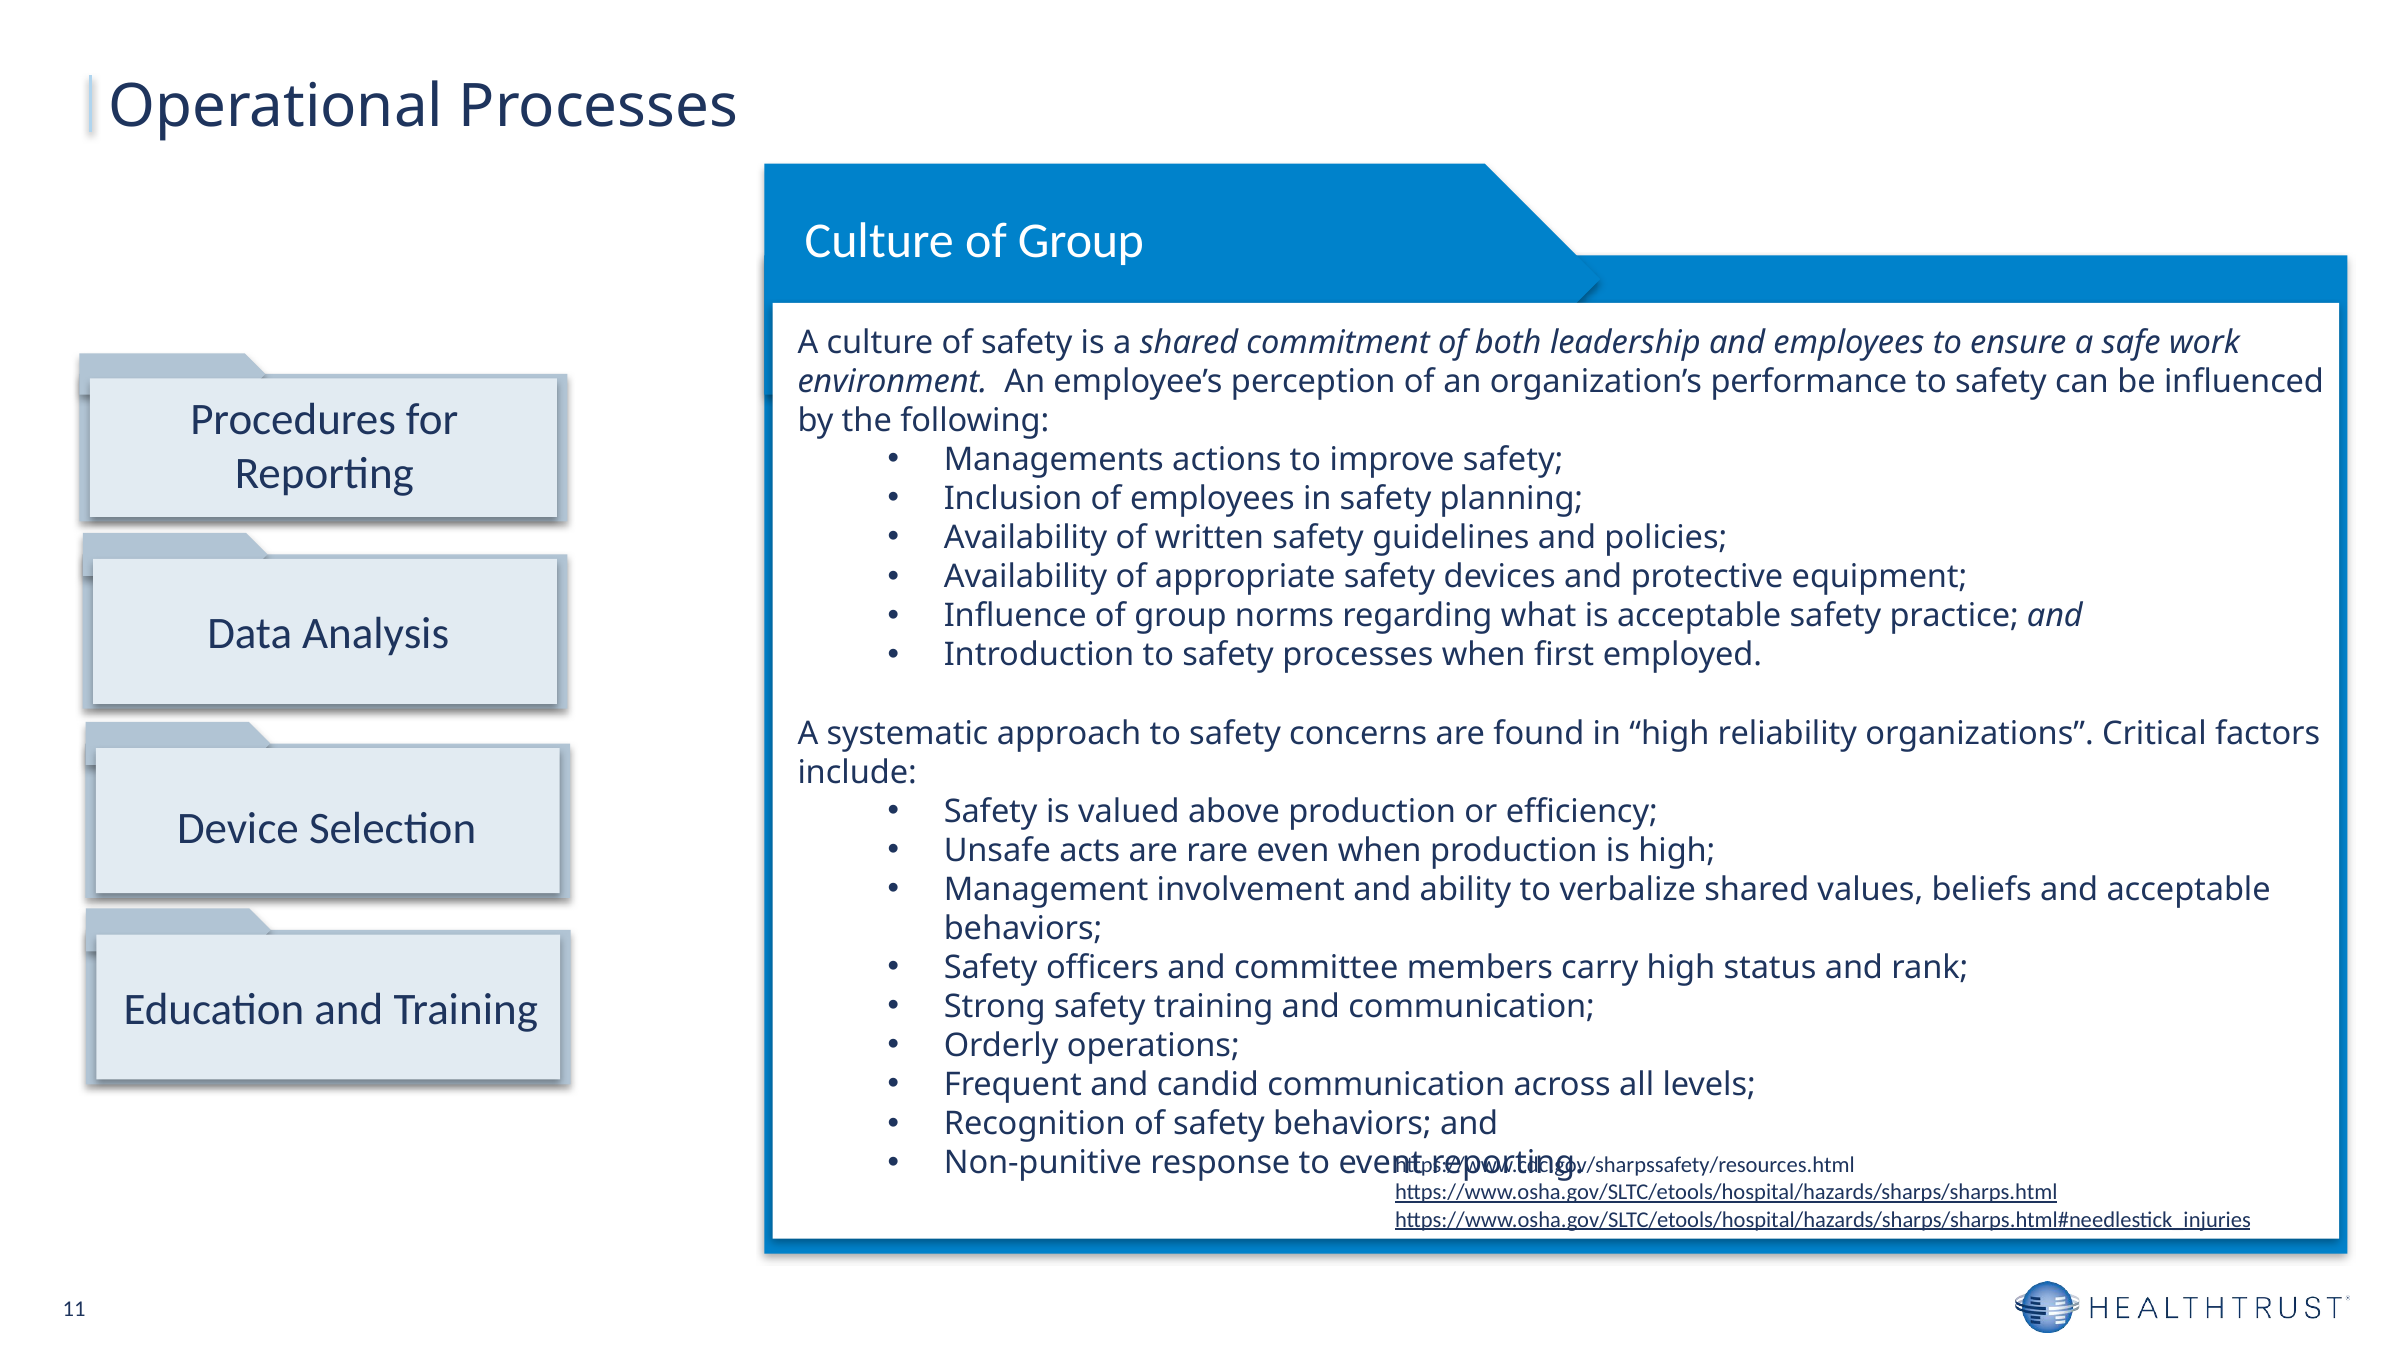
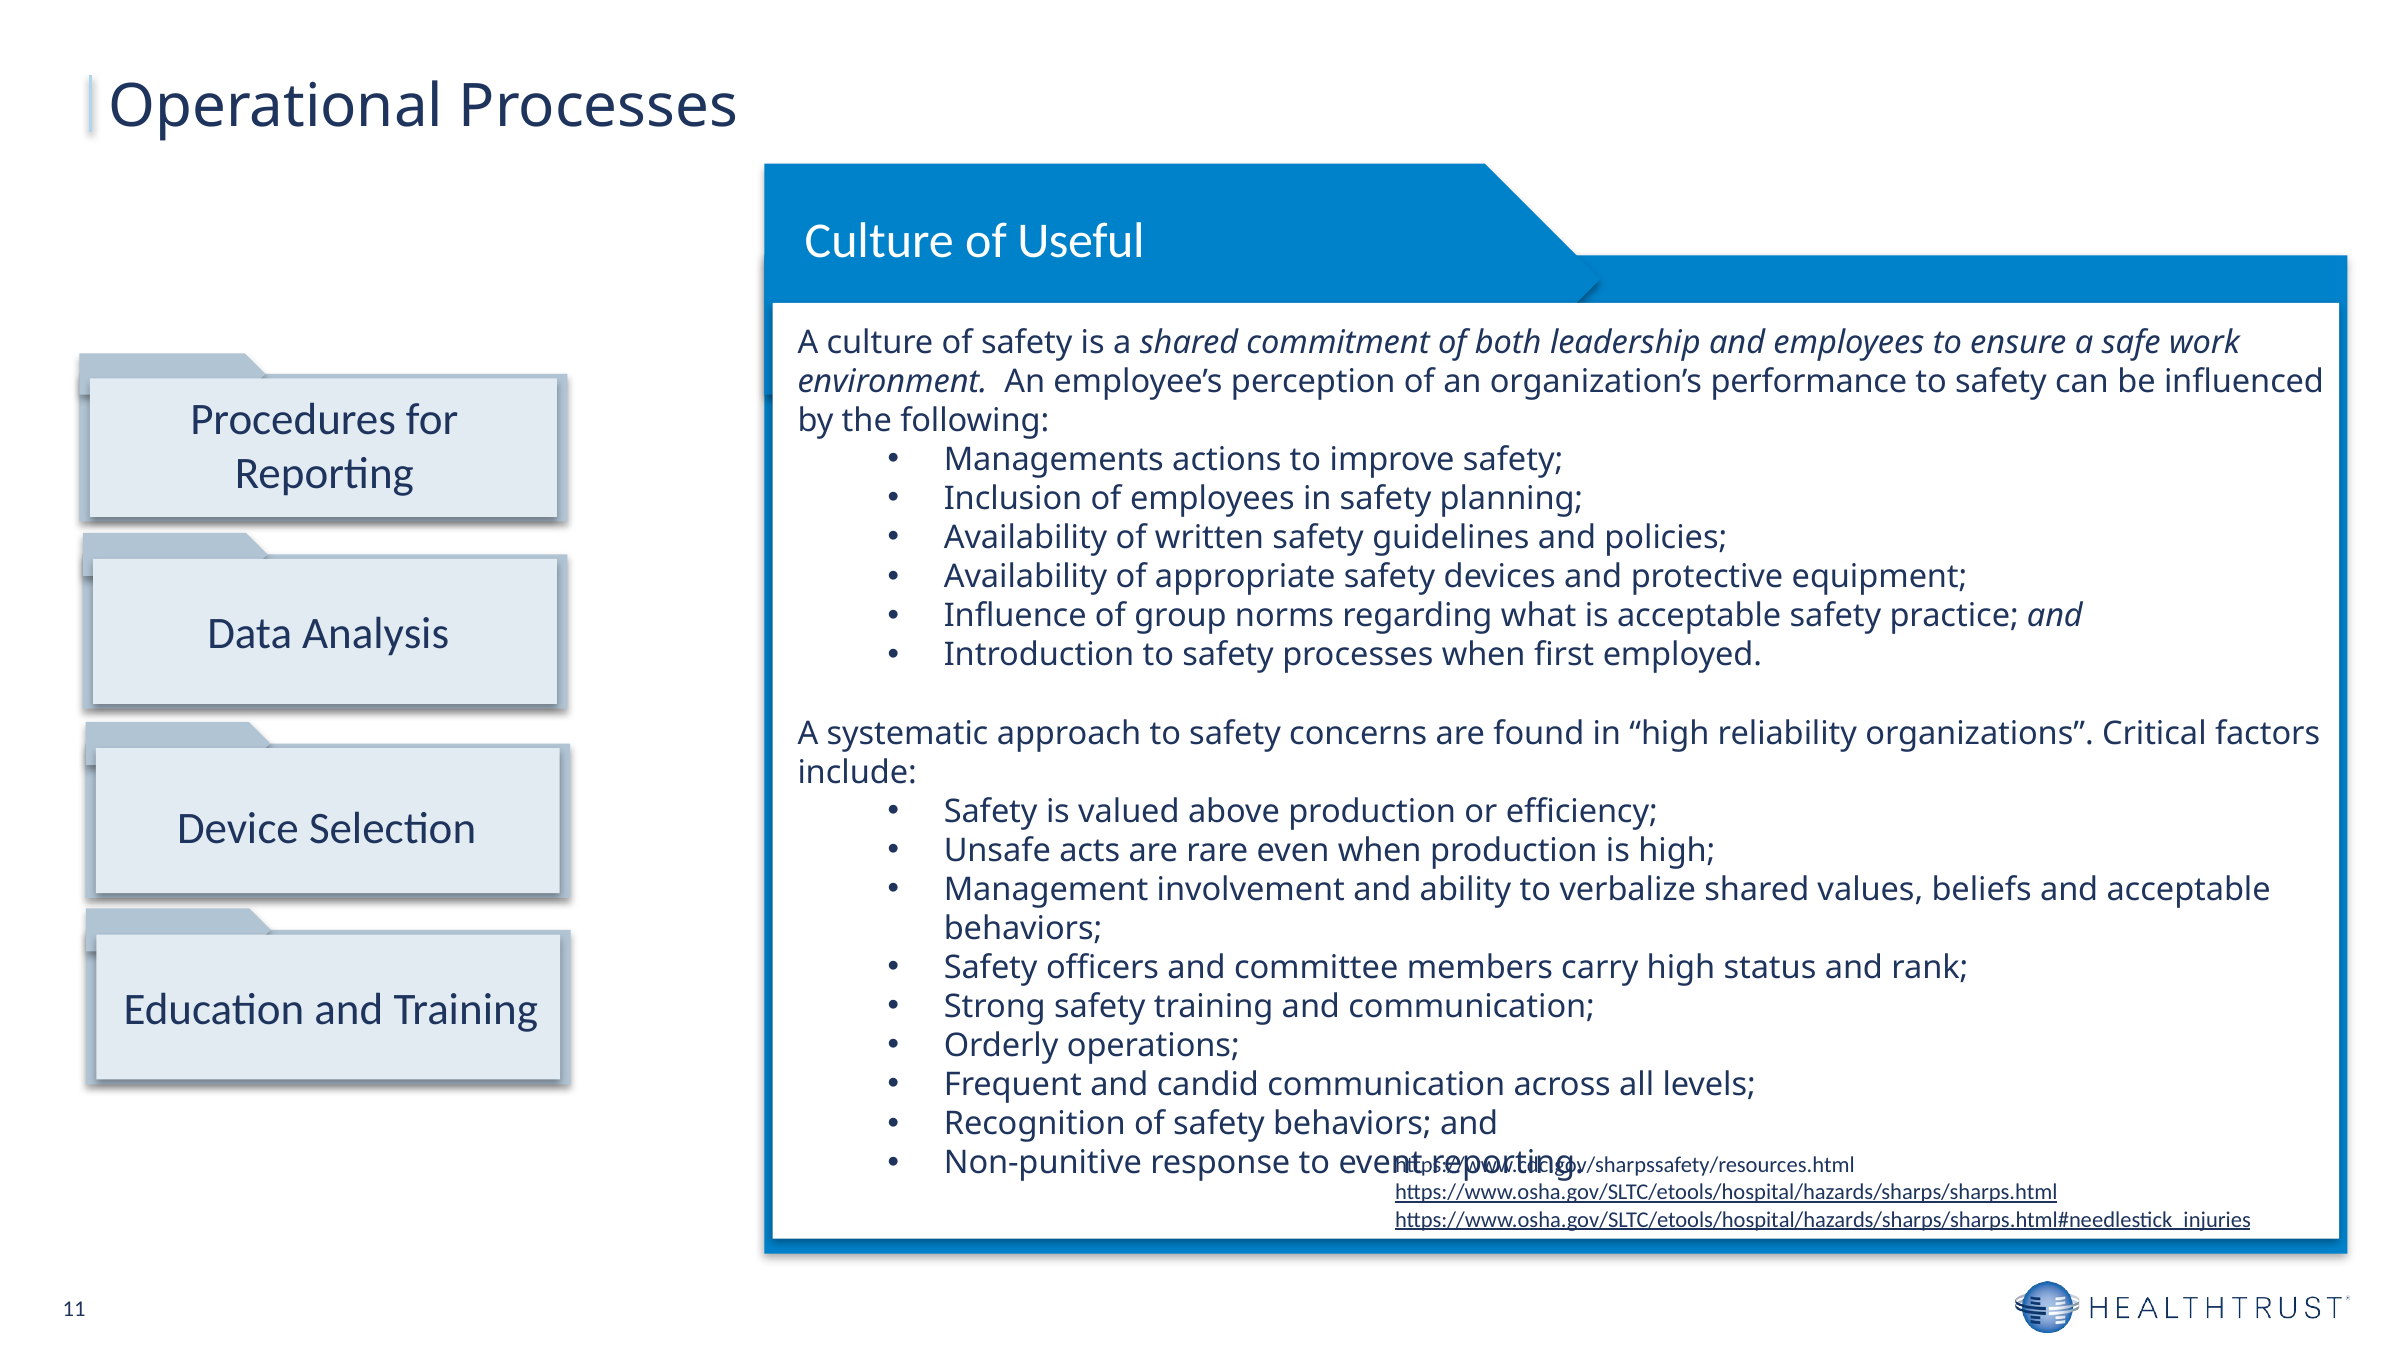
Culture of Group: Group -> Useful
